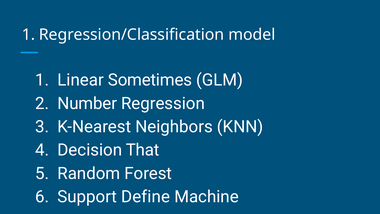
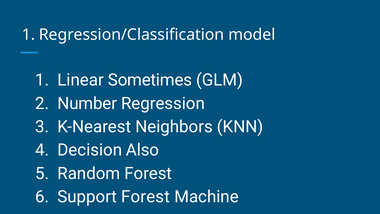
That: That -> Also
Support Define: Define -> Forest
